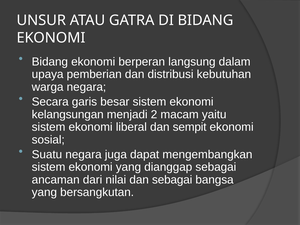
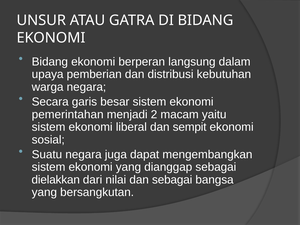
kelangsungan: kelangsungan -> pemerintahan
ancaman: ancaman -> dielakkan
